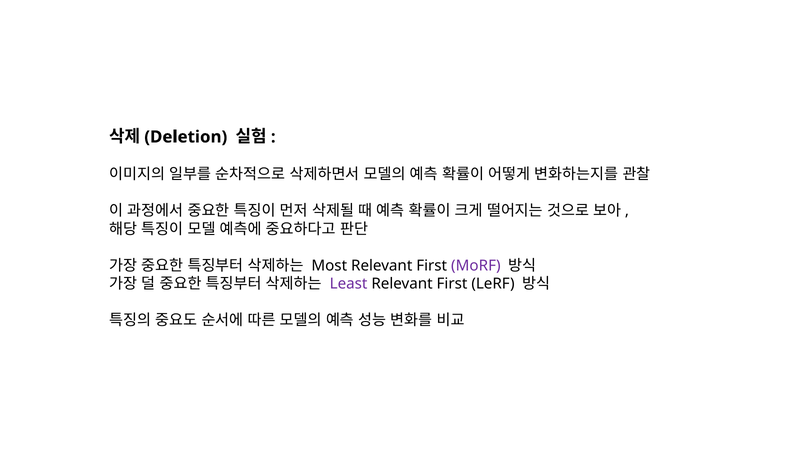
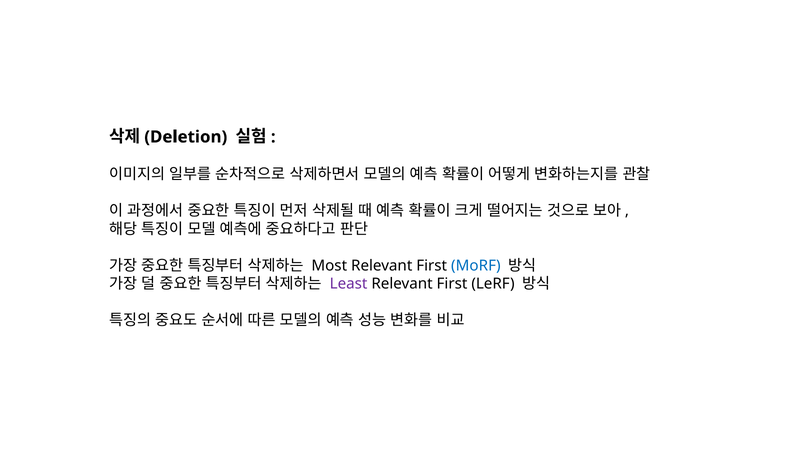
MoRF colour: purple -> blue
